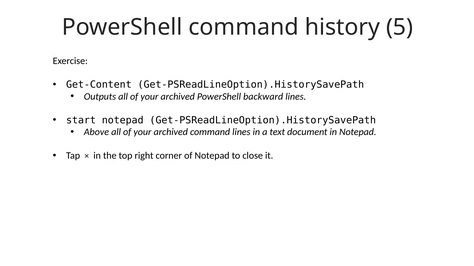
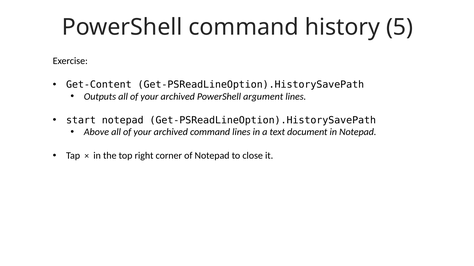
backward: backward -> argument
